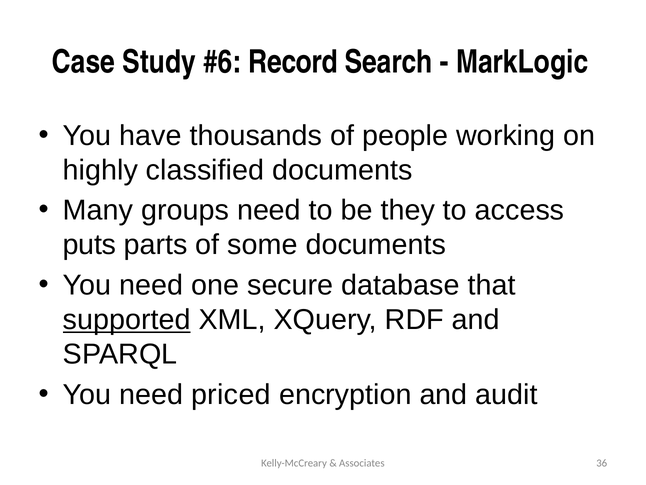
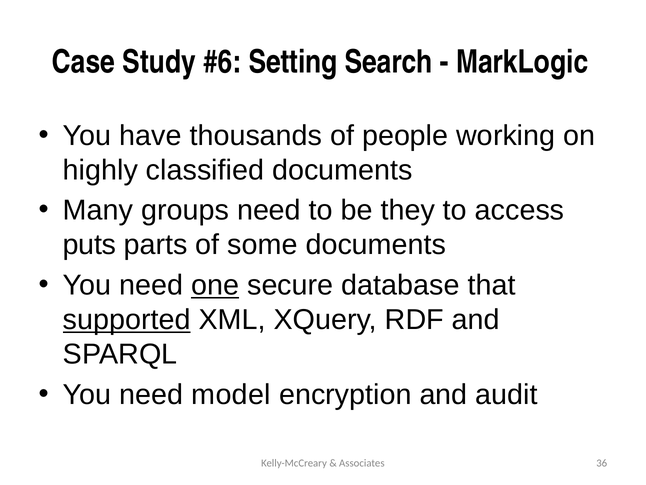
Record: Record -> Setting
one underline: none -> present
priced: priced -> model
